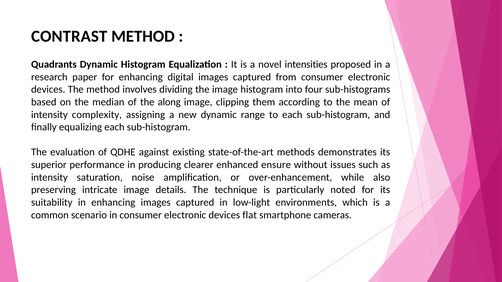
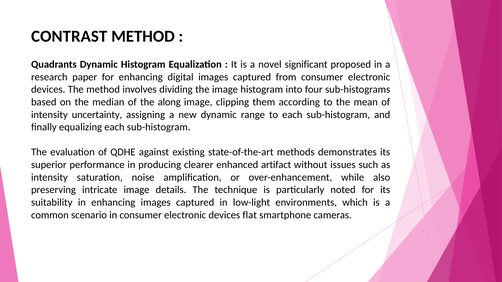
intensities: intensities -> significant
complexity: complexity -> uncertainty
ensure: ensure -> artifact
